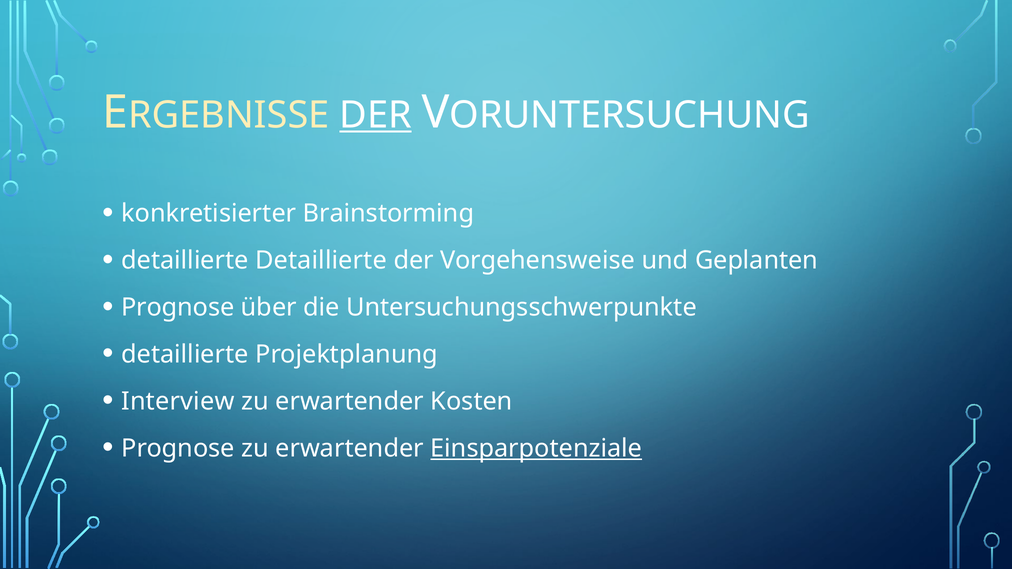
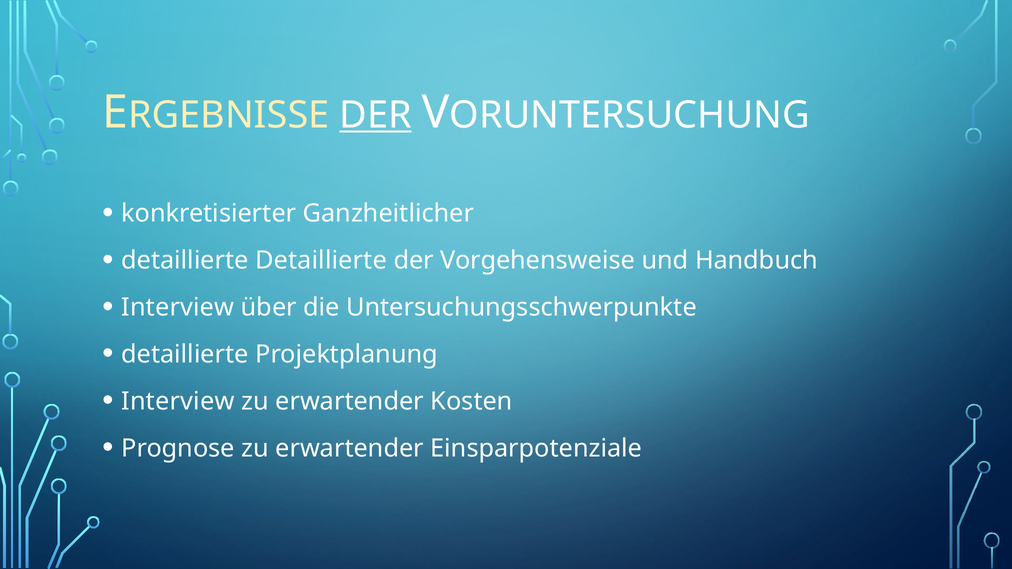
Brainstorming: Brainstorming -> Ganzheitlicher
Geplanten: Geplanten -> Handbuch
Prognose at (178, 307): Prognose -> Interview
Einsparpotenziale underline: present -> none
